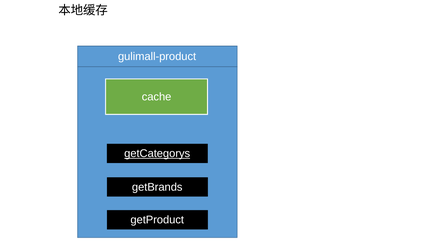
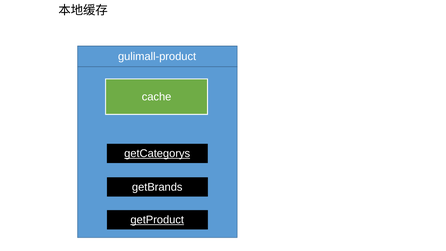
getProduct underline: none -> present
